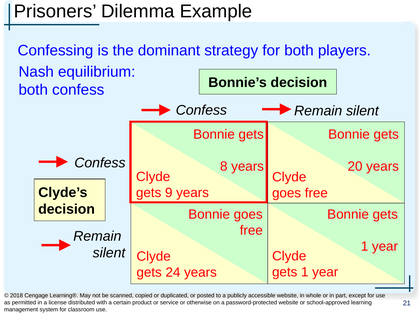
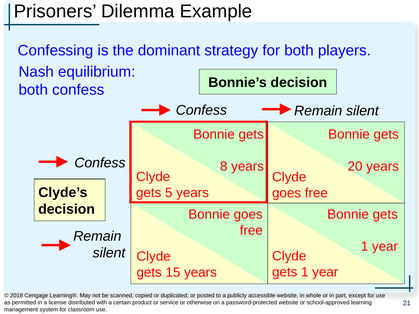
9: 9 -> 5
24: 24 -> 15
